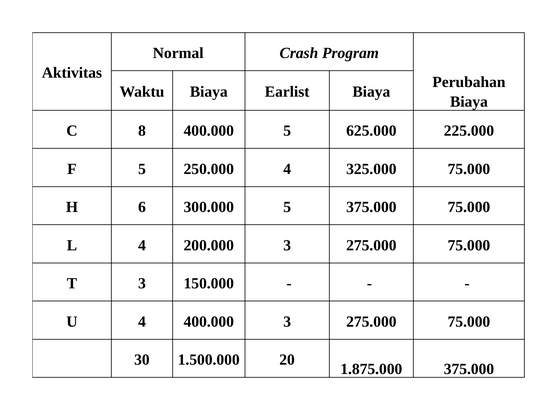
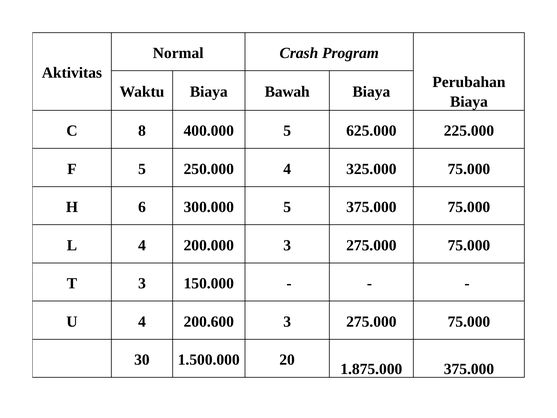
Earlist: Earlist -> Bawah
4 400.000: 400.000 -> 200.600
